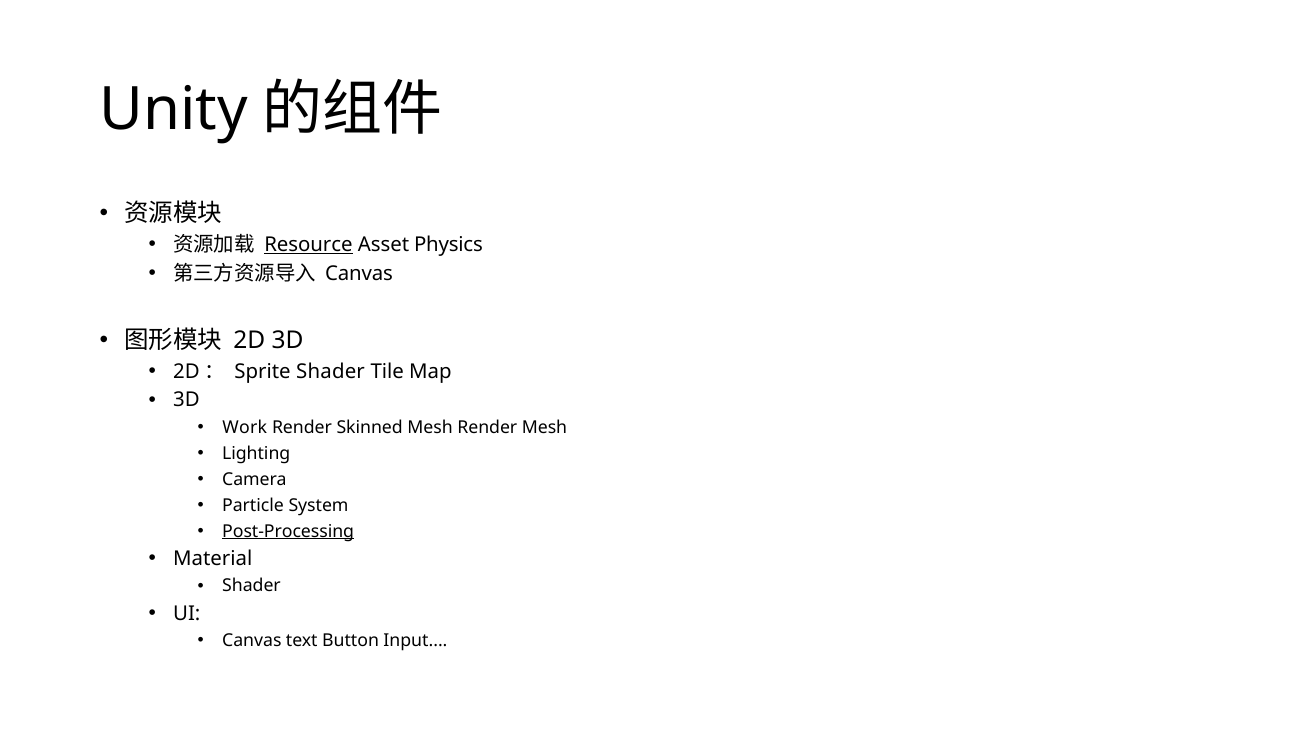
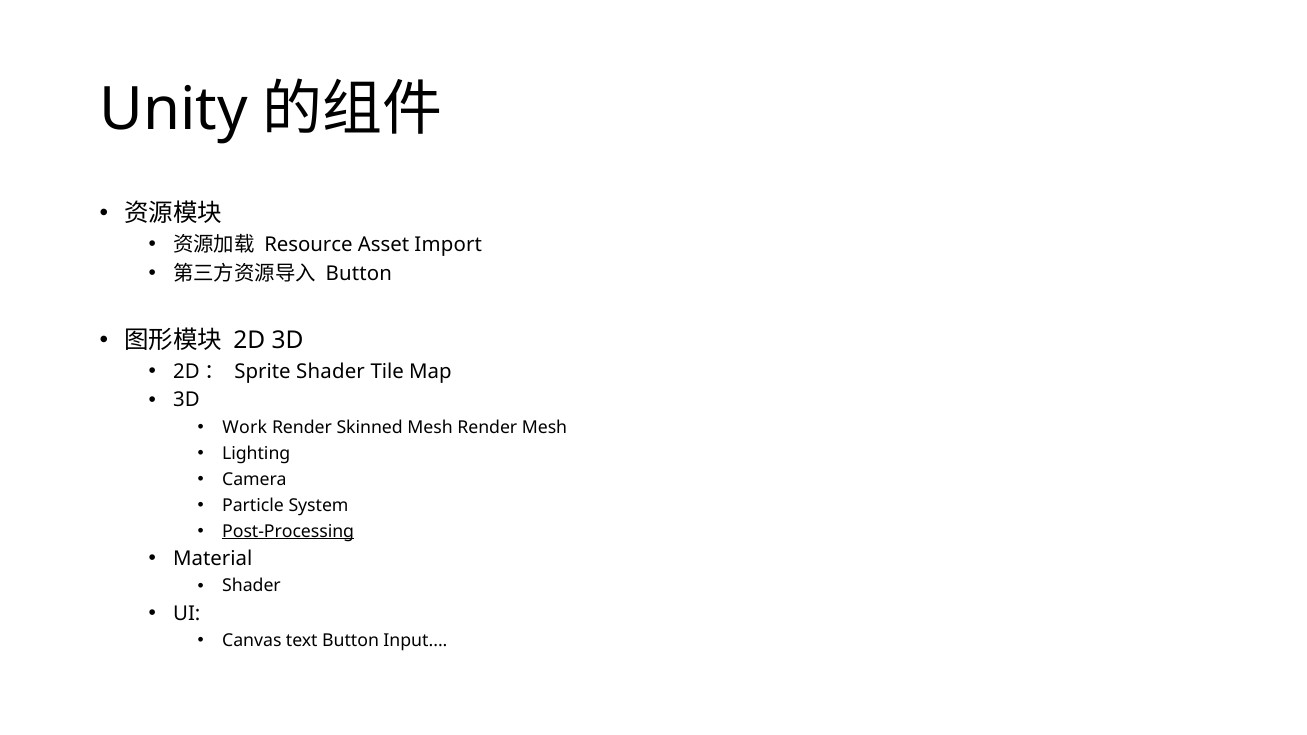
Resource underline: present -> none
Physics: Physics -> Import
Canvas at (359, 274): Canvas -> Button
